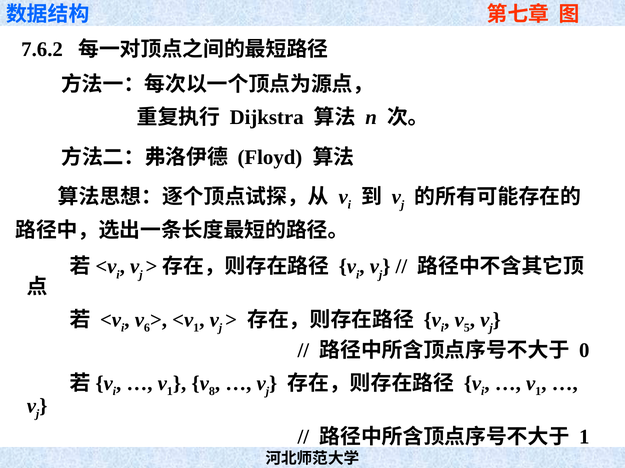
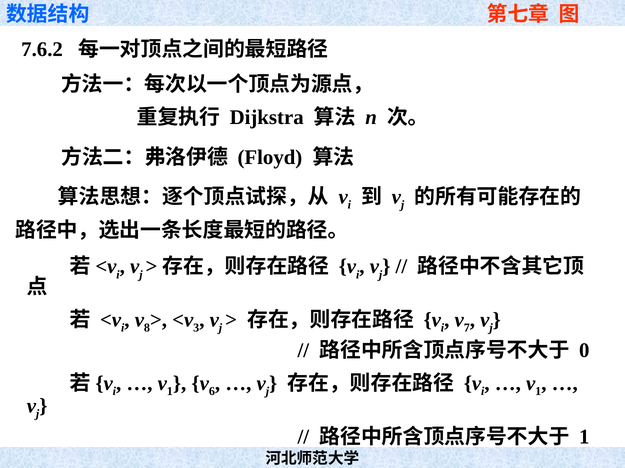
6: 6 -> 8
1 at (196, 328): 1 -> 3
5: 5 -> 7
8: 8 -> 6
